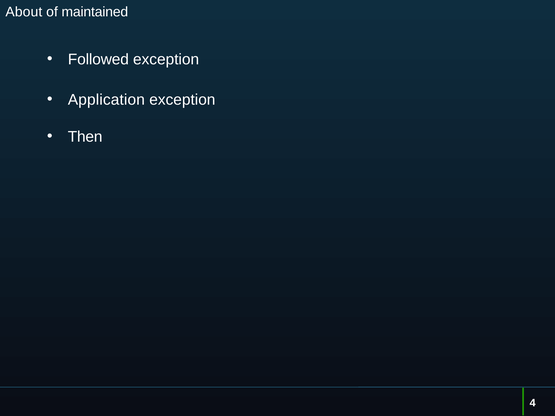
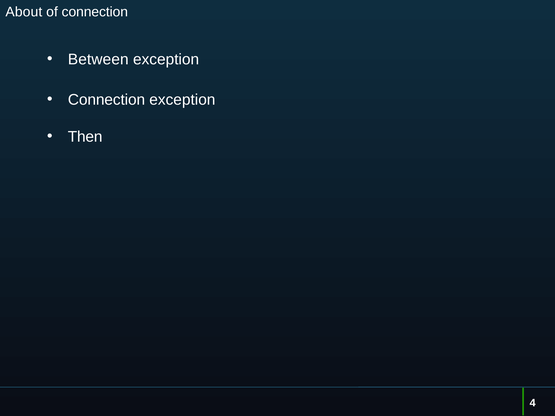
of maintained: maintained -> connection
Followed: Followed -> Between
Application at (106, 100): Application -> Connection
